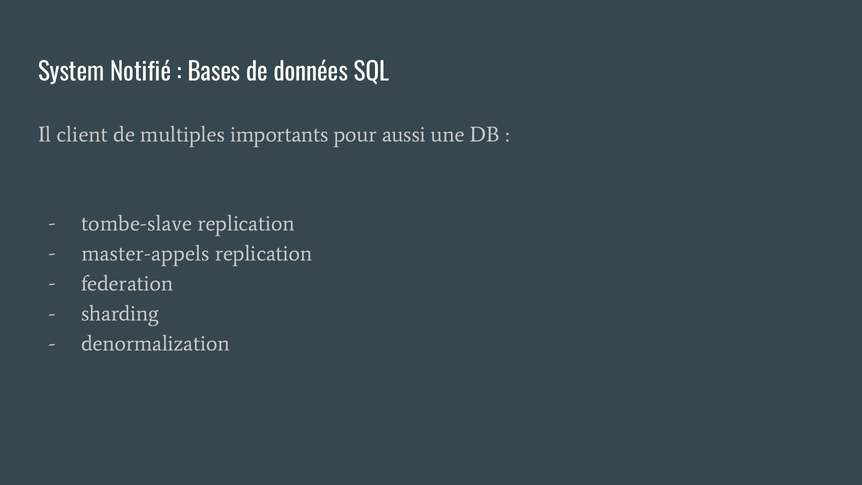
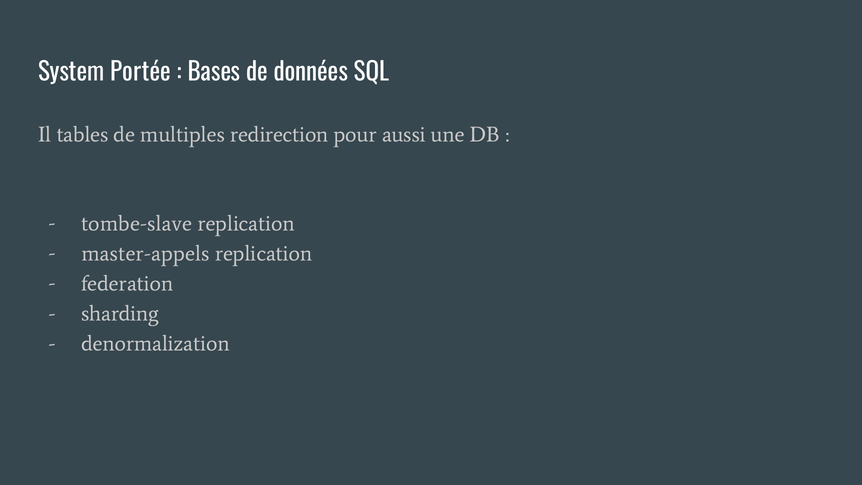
Notifié: Notifié -> Portée
client: client -> tables
importants: importants -> redirection
